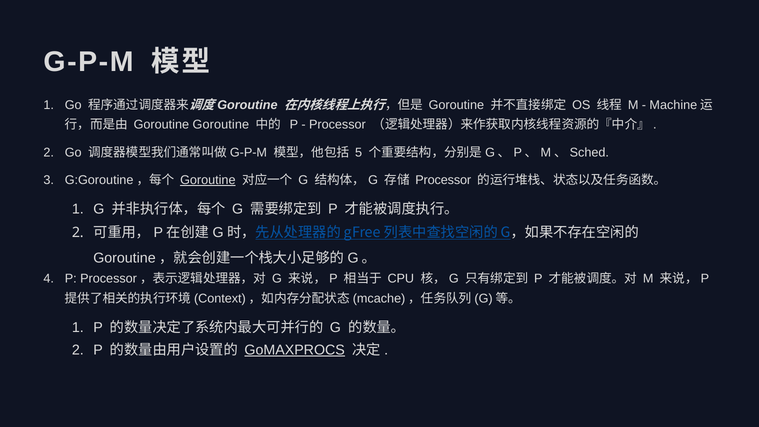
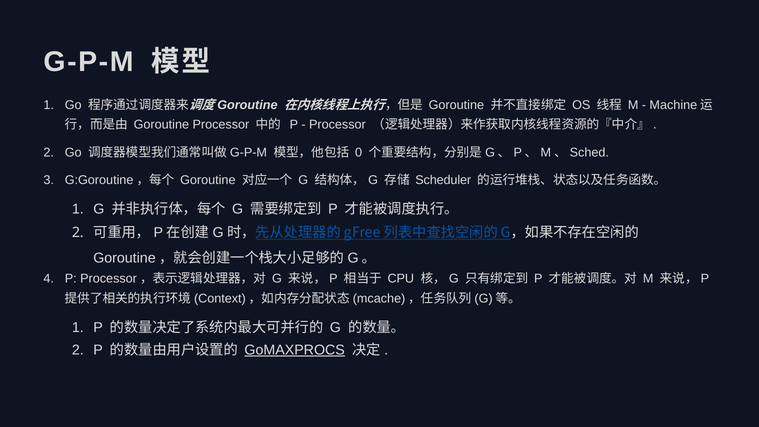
Goroutine Goroutine: Goroutine -> Processor
5: 5 -> 0
Goroutine at (208, 180) underline: present -> none
Processor at (443, 180): Processor -> Scheduler
